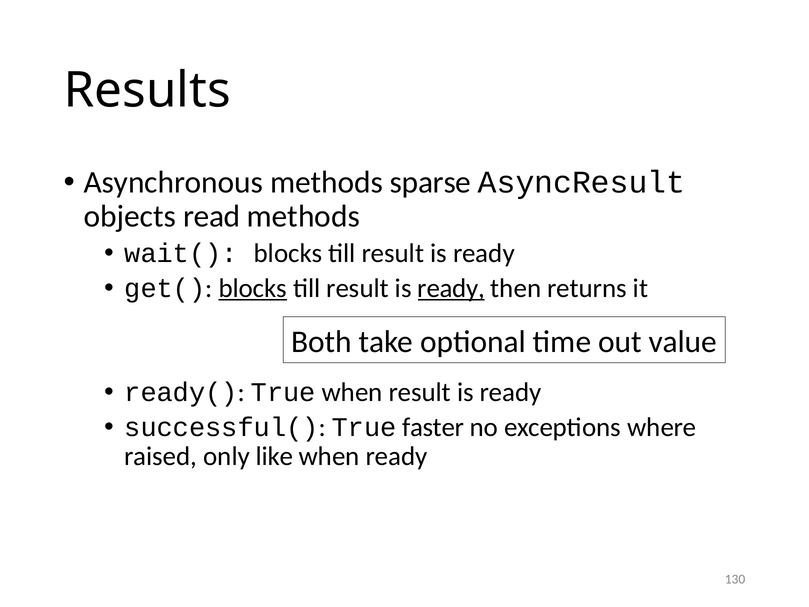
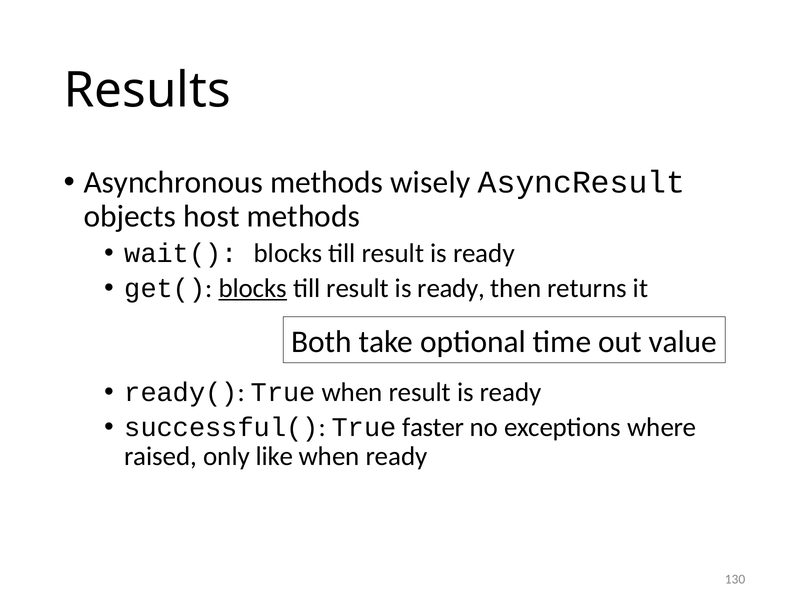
sparse: sparse -> wisely
read: read -> host
ready at (451, 288) underline: present -> none
